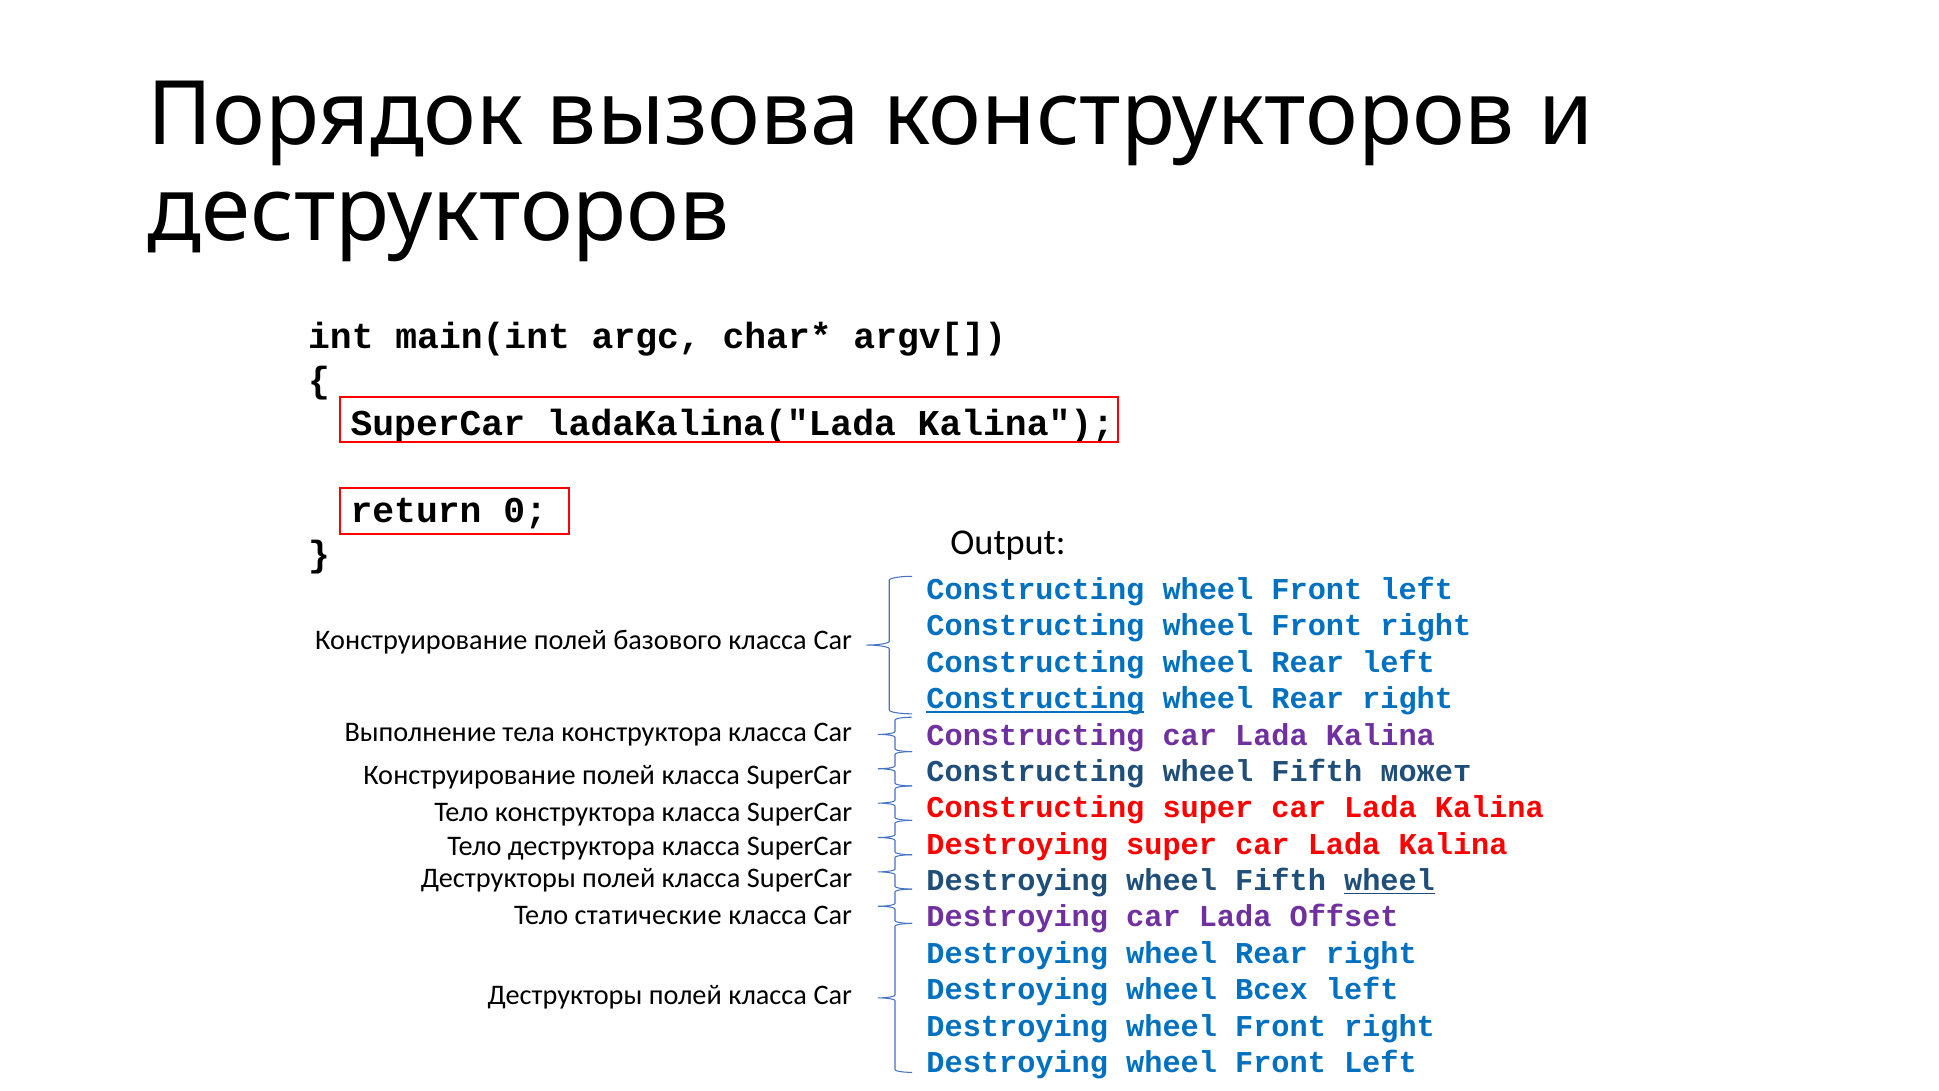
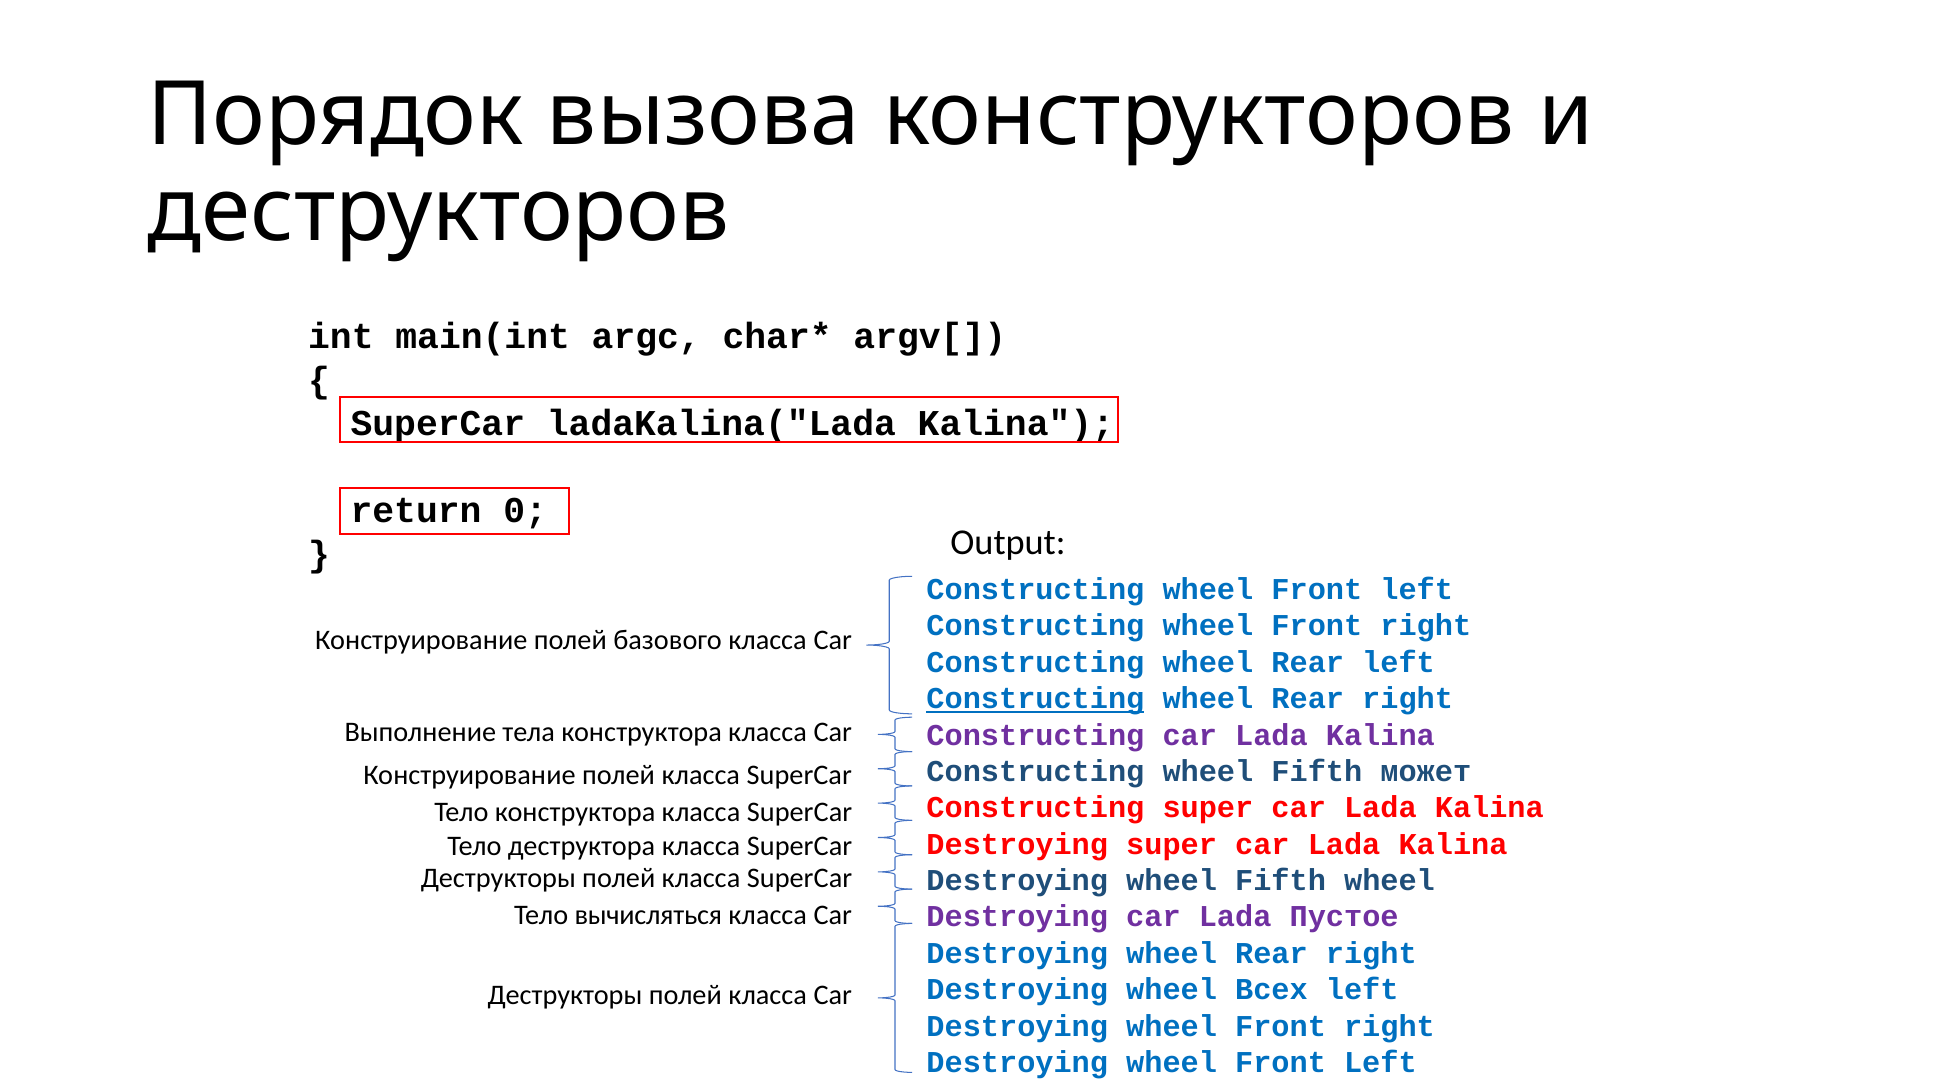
wheel at (1389, 880) underline: present -> none
статические: статические -> вычисляться
Offset: Offset -> Пустое
